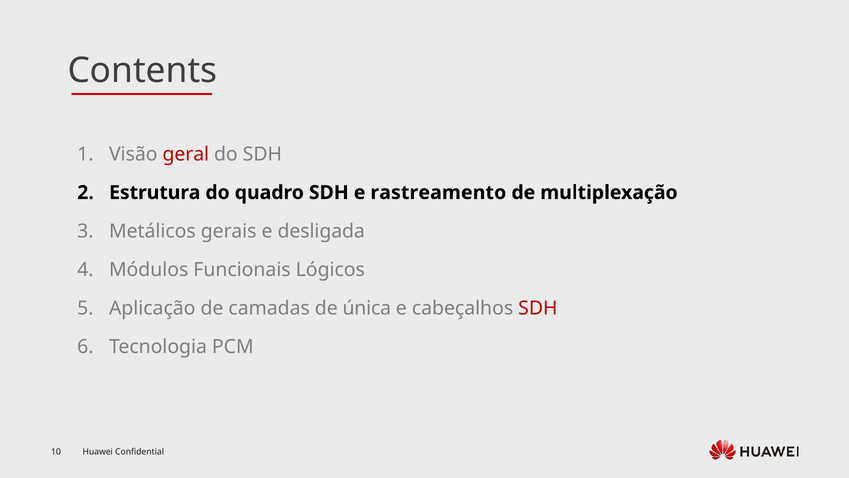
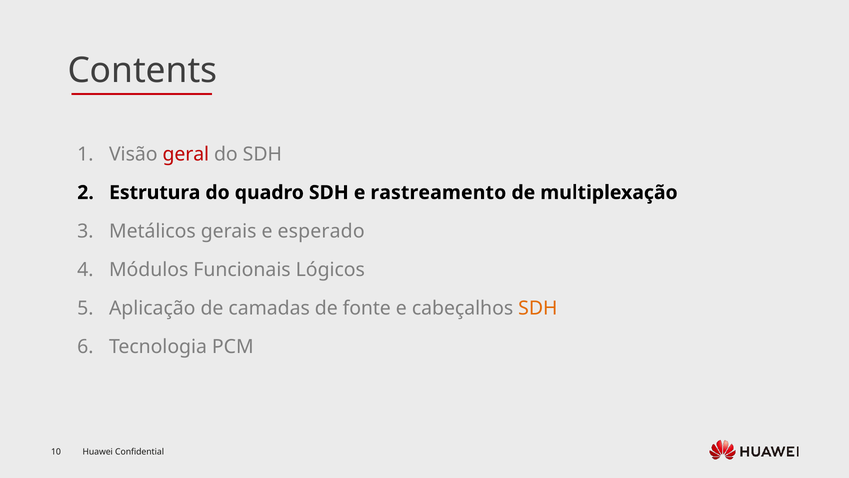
desligada: desligada -> esperado
única: única -> fonte
SDH at (538, 308) colour: red -> orange
